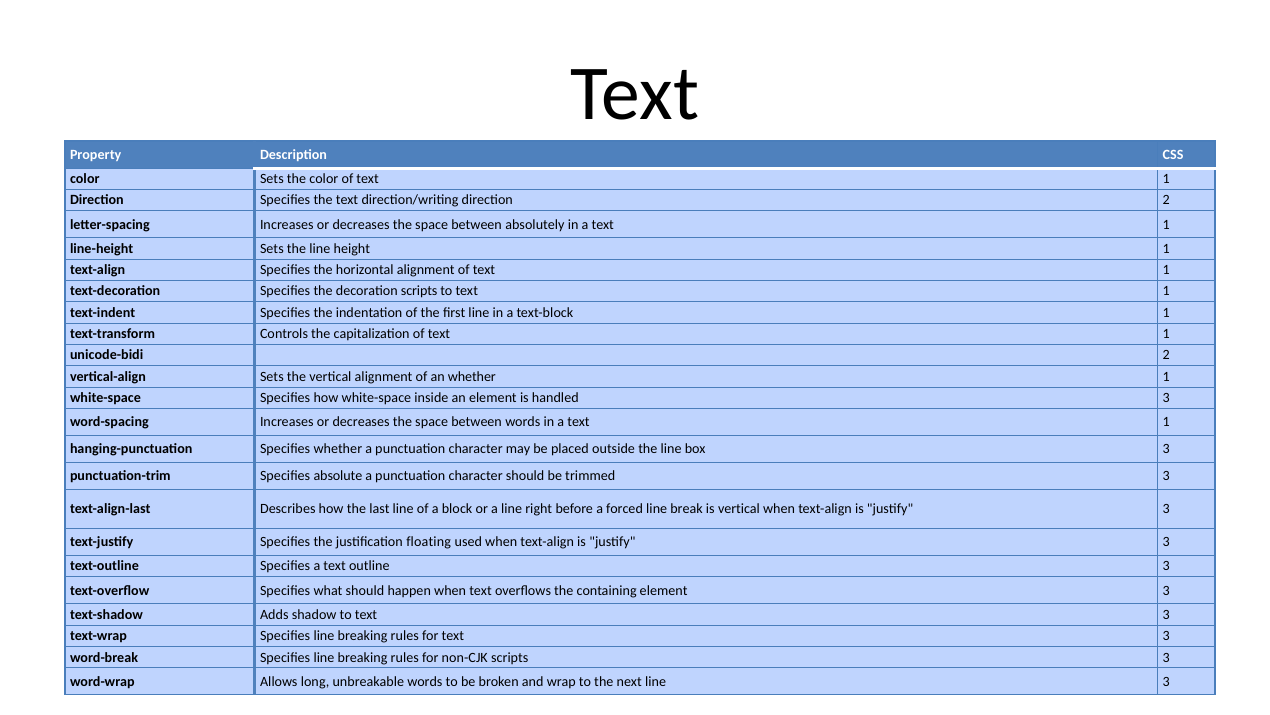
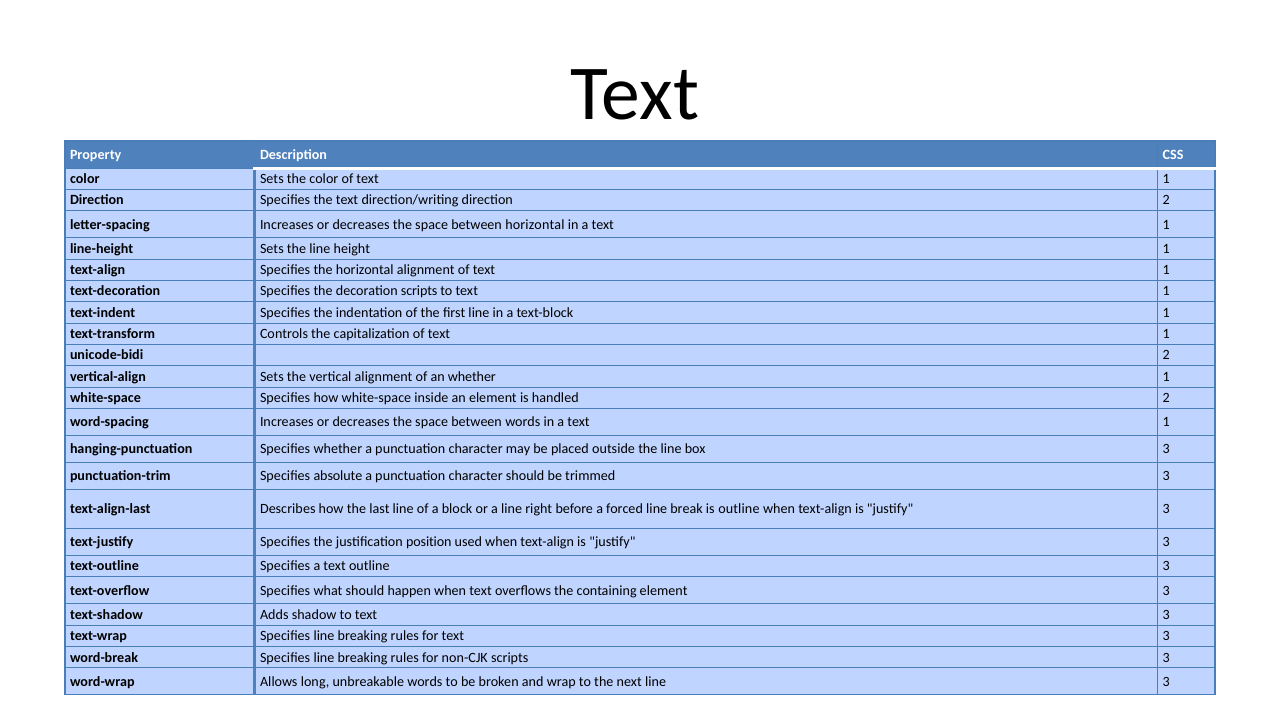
between absolutely: absolutely -> horizontal
handled 3: 3 -> 2
is vertical: vertical -> outline
floating: floating -> position
